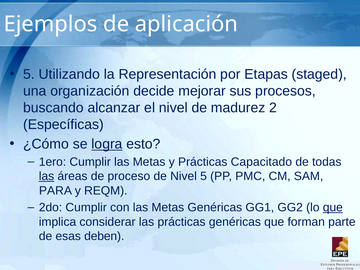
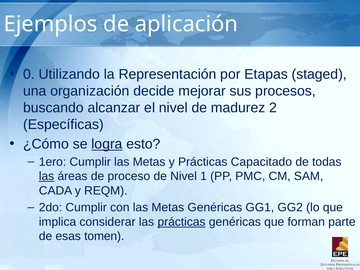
5 at (29, 74): 5 -> 0
Nivel 5: 5 -> 1
PARA: PARA -> CADA
que at (333, 207) underline: present -> none
prácticas at (182, 222) underline: none -> present
deben: deben -> tomen
